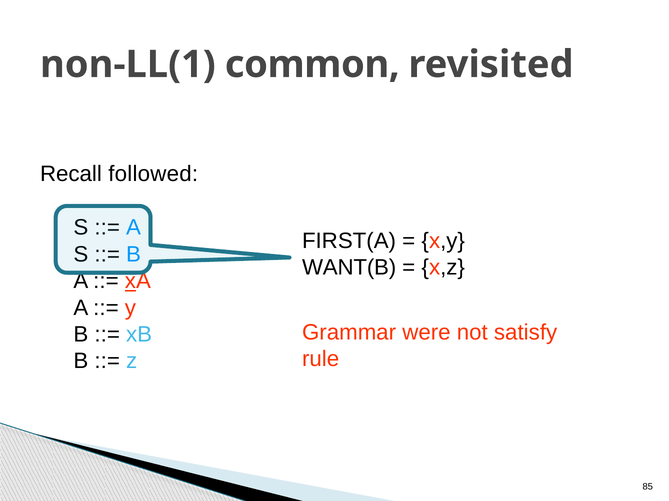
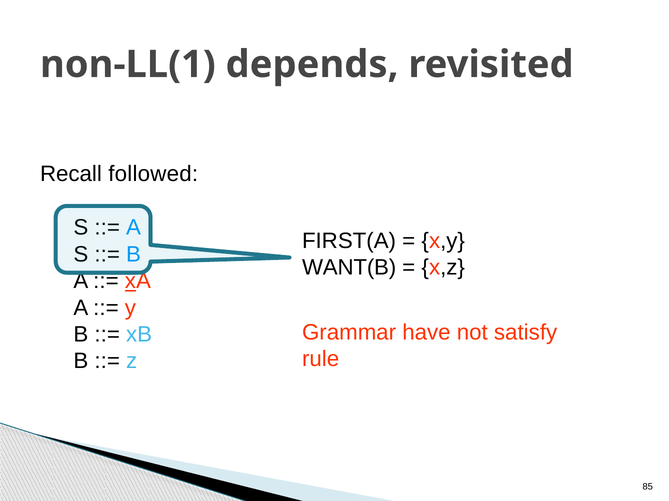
common: common -> depends
were: were -> have
